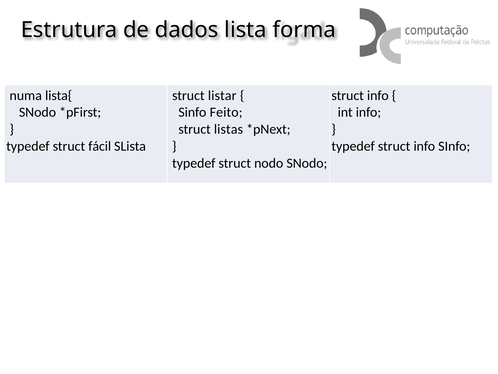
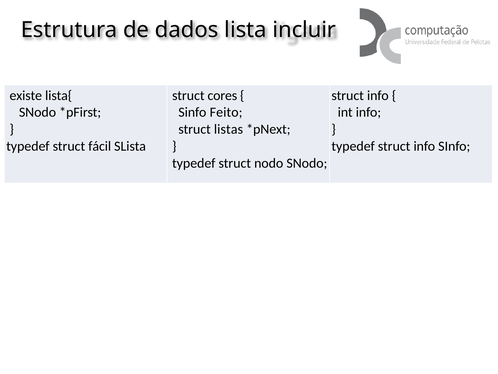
forma: forma -> incluir
numa: numa -> existe
listar: listar -> cores
